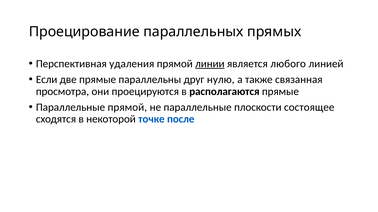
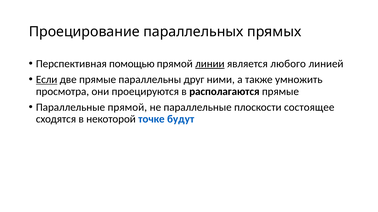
удаления: удаления -> помощью
Если underline: none -> present
нулю: нулю -> ними
связанная: связанная -> умножить
после: после -> будут
